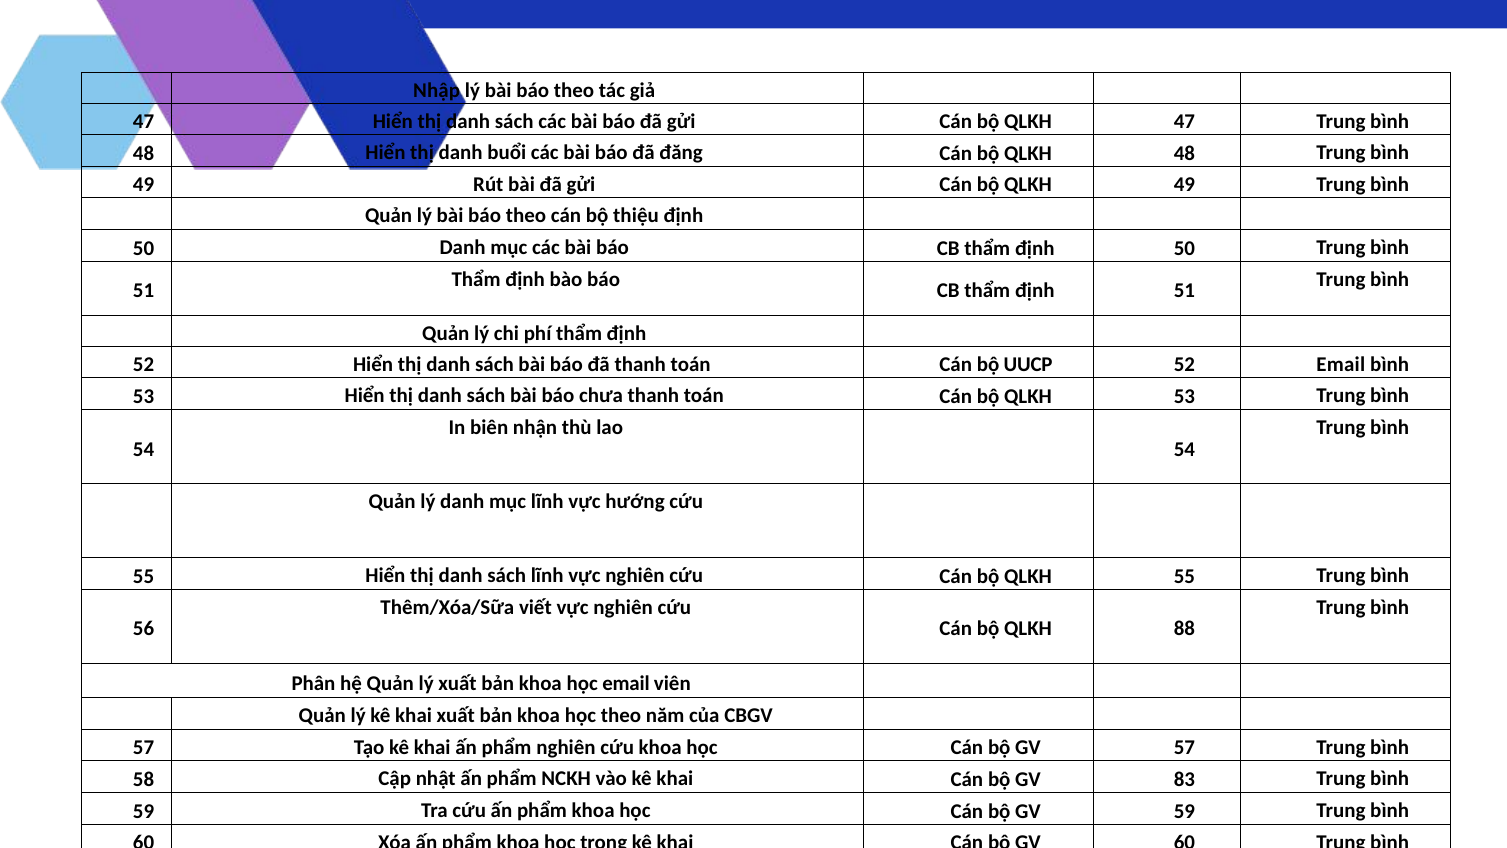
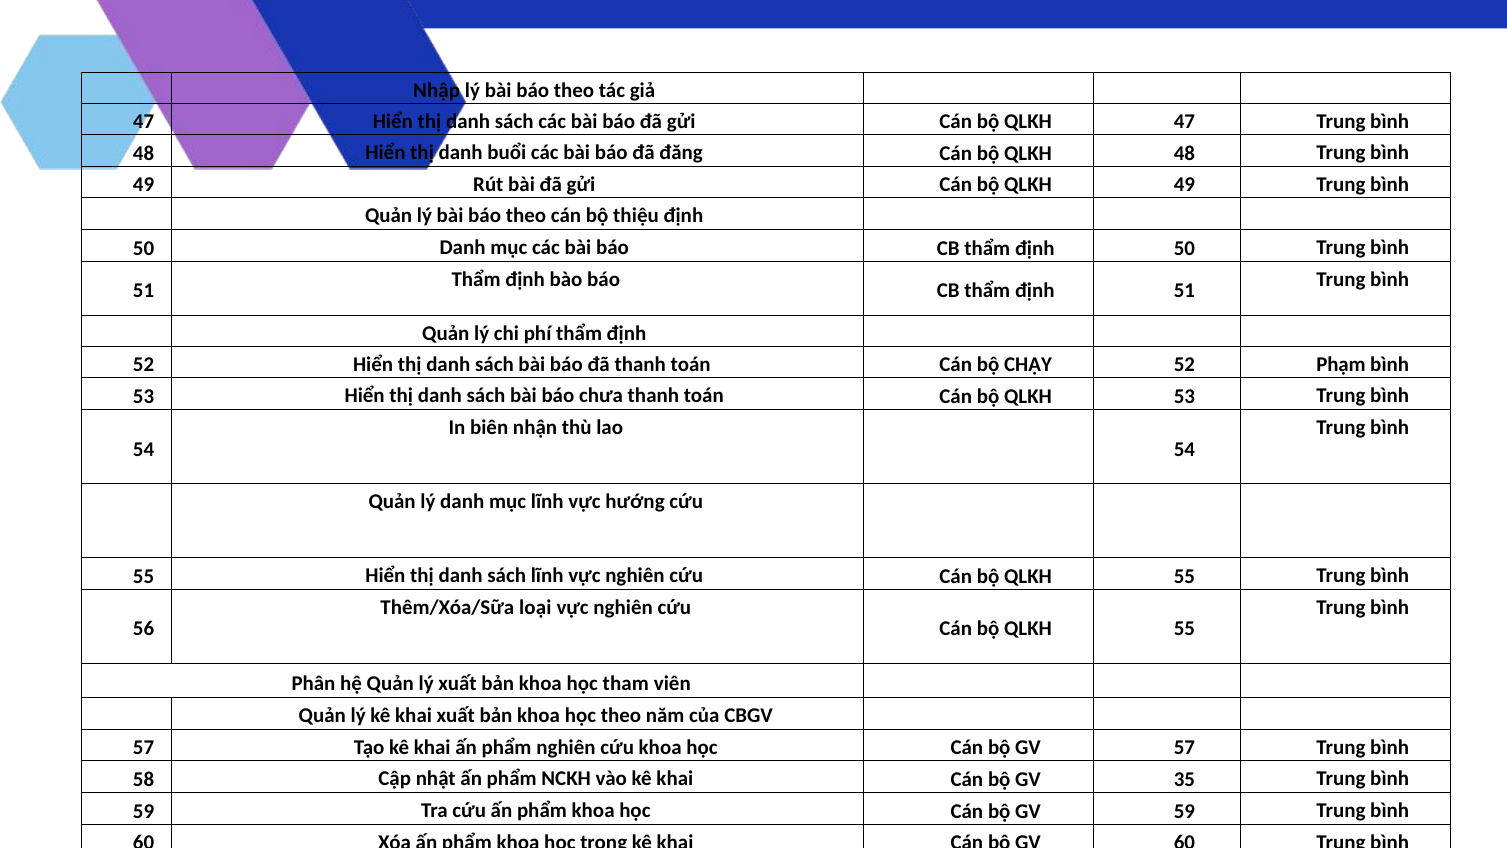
UUCP: UUCP -> CHẠY
52 Email: Email -> Phạm
viết: viết -> loại
88 at (1184, 629): 88 -> 55
học email: email -> tham
83: 83 -> 35
